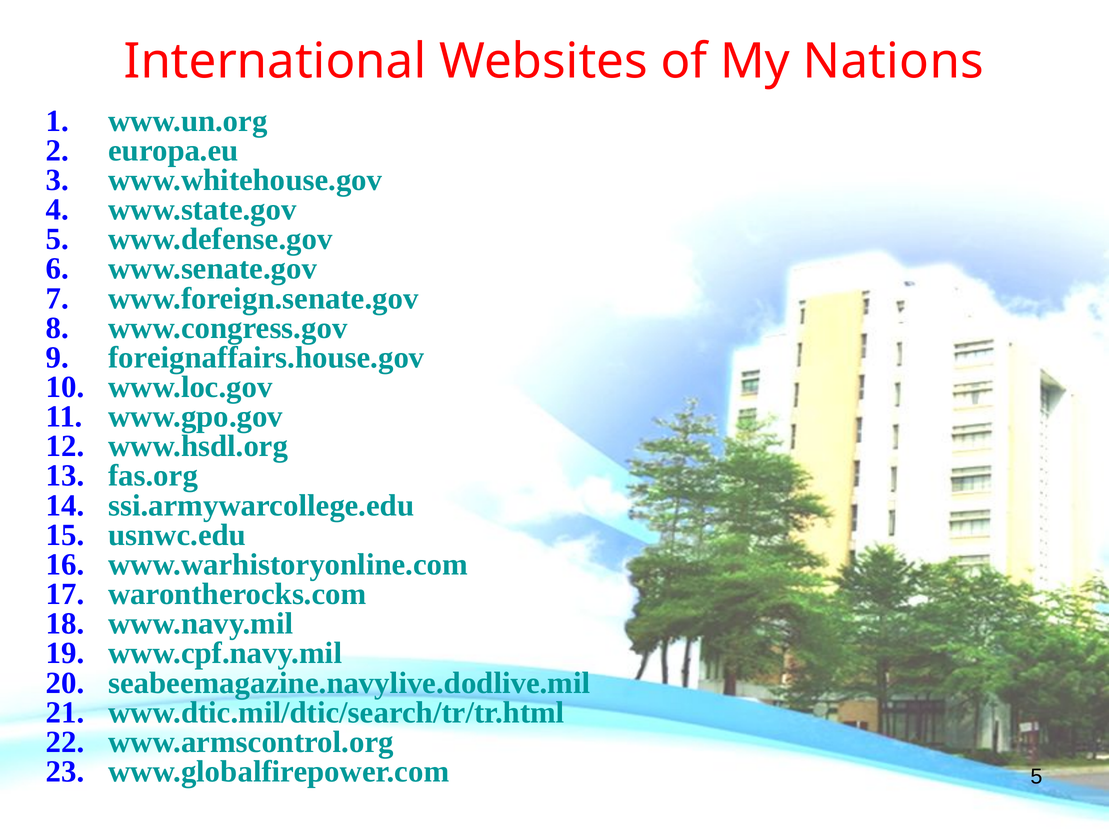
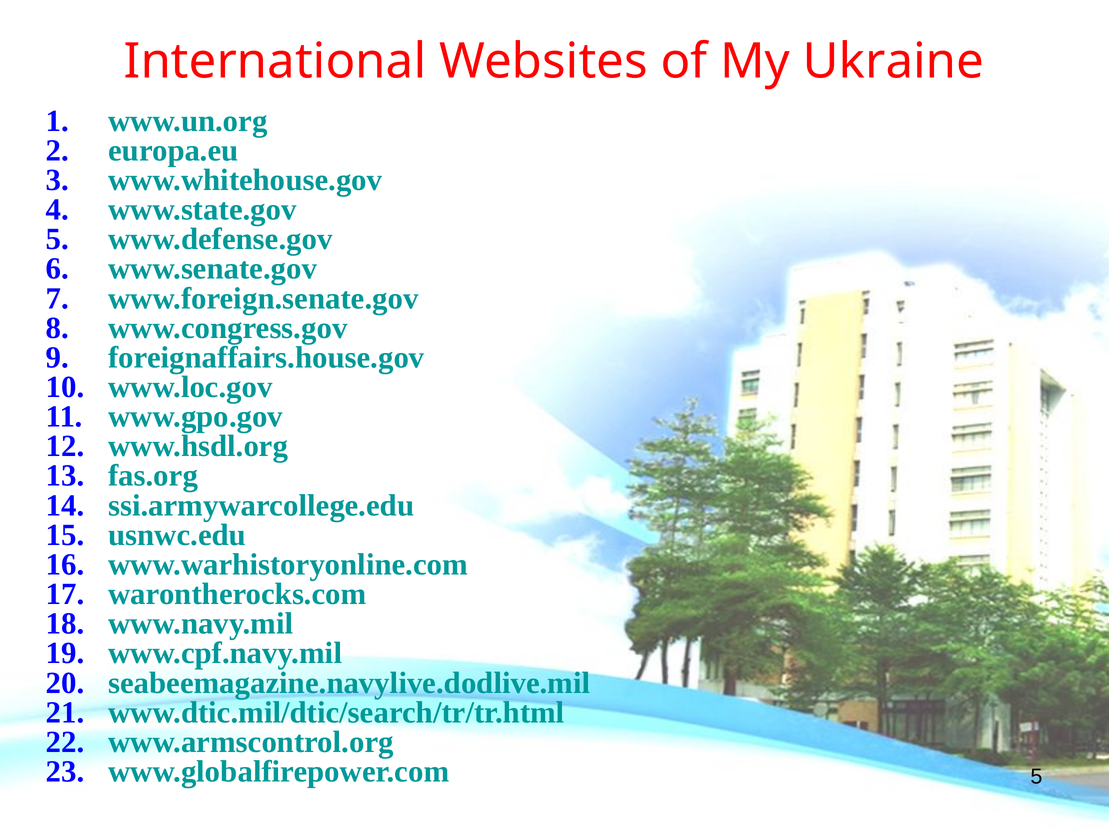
Nations: Nations -> Ukraine
